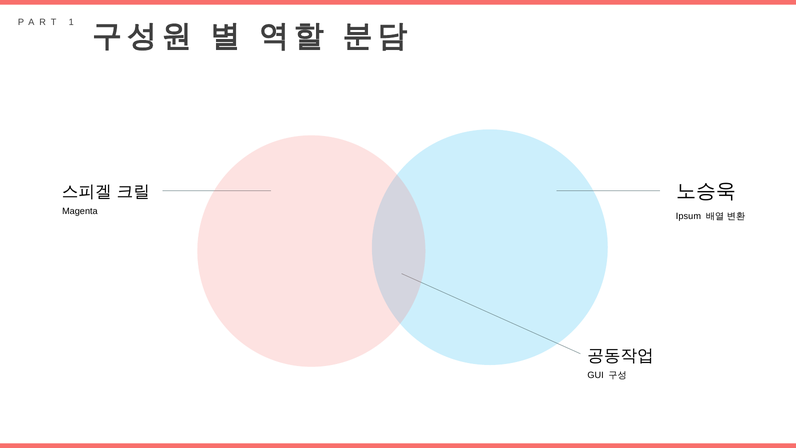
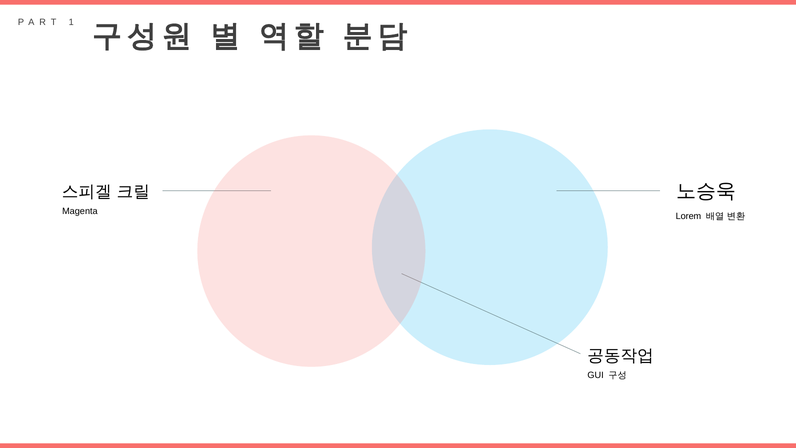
Ipsum: Ipsum -> Lorem
